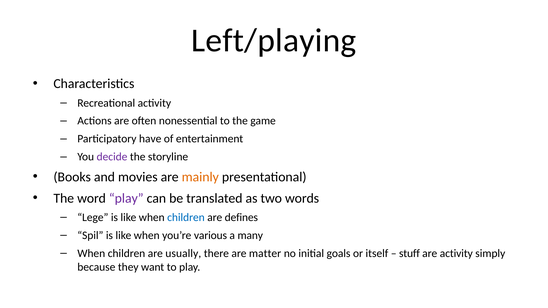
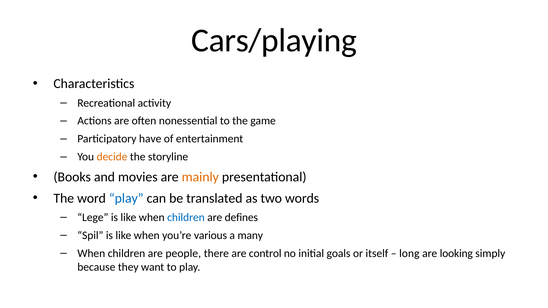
Left/playing: Left/playing -> Cars/playing
decide colour: purple -> orange
play at (126, 198) colour: purple -> blue
usually: usually -> people
matter: matter -> control
stuff: stuff -> long
are activity: activity -> looking
